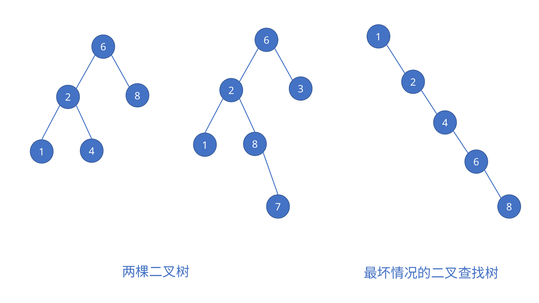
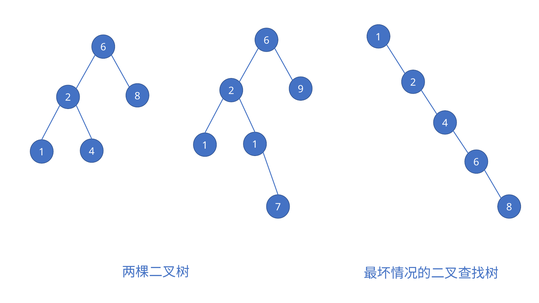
3: 3 -> 9
1 8: 8 -> 1
